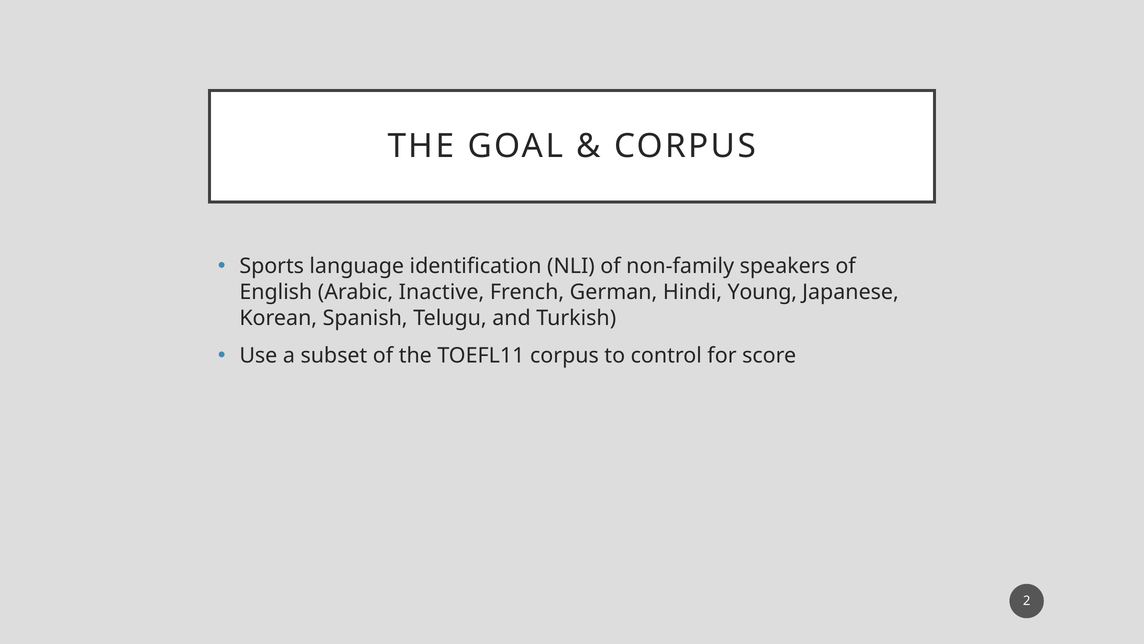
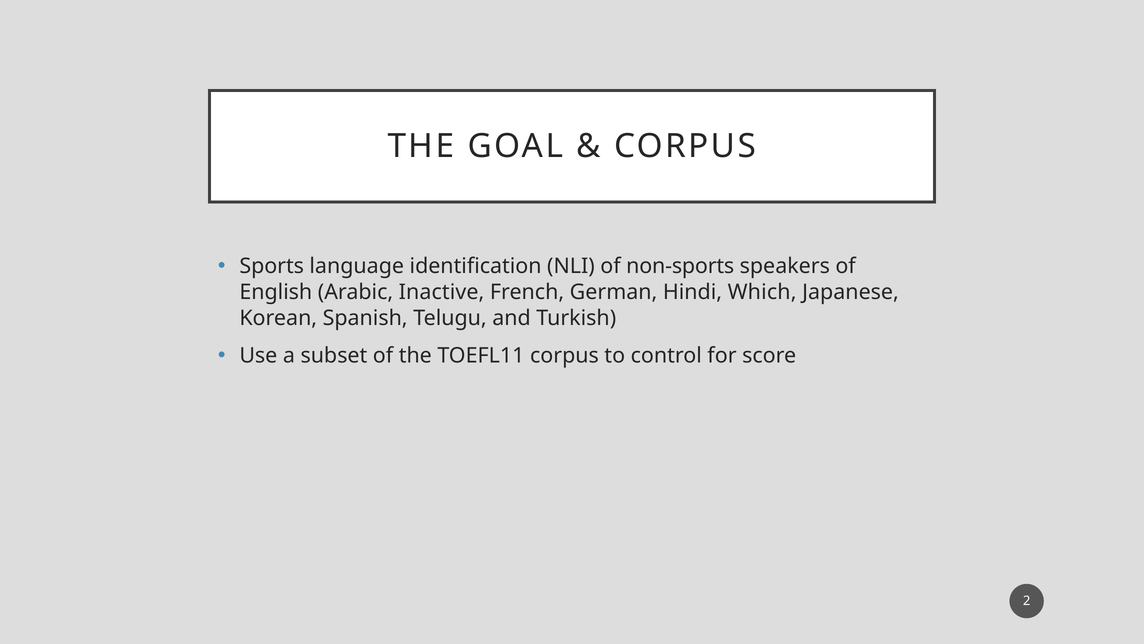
non-family: non-family -> non-sports
Young: Young -> Which
